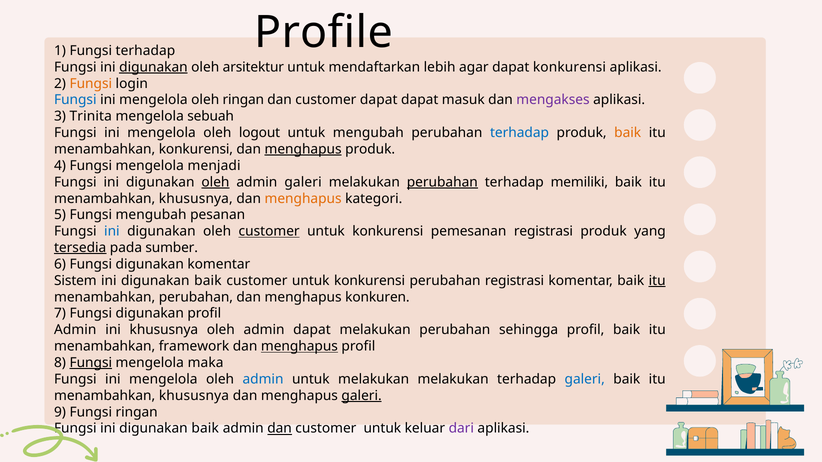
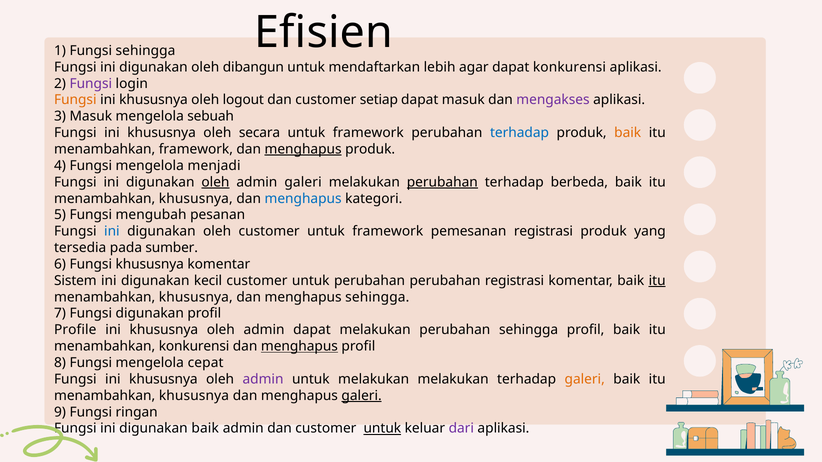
Profile: Profile -> Efisien
Fungsi terhadap: terhadap -> sehingga
digunakan at (153, 67) underline: present -> none
arsitektur: arsitektur -> dibangun
Fungsi at (91, 84) colour: orange -> purple
Fungsi at (75, 100) colour: blue -> orange
mengelola at (153, 100): mengelola -> khususnya
oleh ringan: ringan -> logout
customer dapat: dapat -> setiap
3 Trinita: Trinita -> Masuk
mengelola at (162, 133): mengelola -> khususnya
logout: logout -> secara
mengubah at (368, 133): mengubah -> framework
menambahkan konkurensi: konkurensi -> framework
memiliki: memiliki -> berbeda
menghapus at (303, 199) colour: orange -> blue
customer at (269, 232) underline: present -> none
konkurensi at (388, 232): konkurensi -> framework
tersedia underline: present -> none
6 Fungsi digunakan: digunakan -> khususnya
baik at (208, 281): baik -> kecil
konkurensi at (370, 281): konkurensi -> perubahan
perubahan at (196, 297): perubahan -> khususnya
menghapus konkuren: konkuren -> sehingga
Admin at (75, 330): Admin -> Profile
menambahkan framework: framework -> konkurensi
Fungsi at (91, 363) underline: present -> none
maka: maka -> cepat
mengelola at (163, 379): mengelola -> khususnya
admin at (263, 379) colour: blue -> purple
galeri at (585, 379) colour: blue -> orange
dan at (280, 429) underline: present -> none
untuk at (382, 429) underline: none -> present
